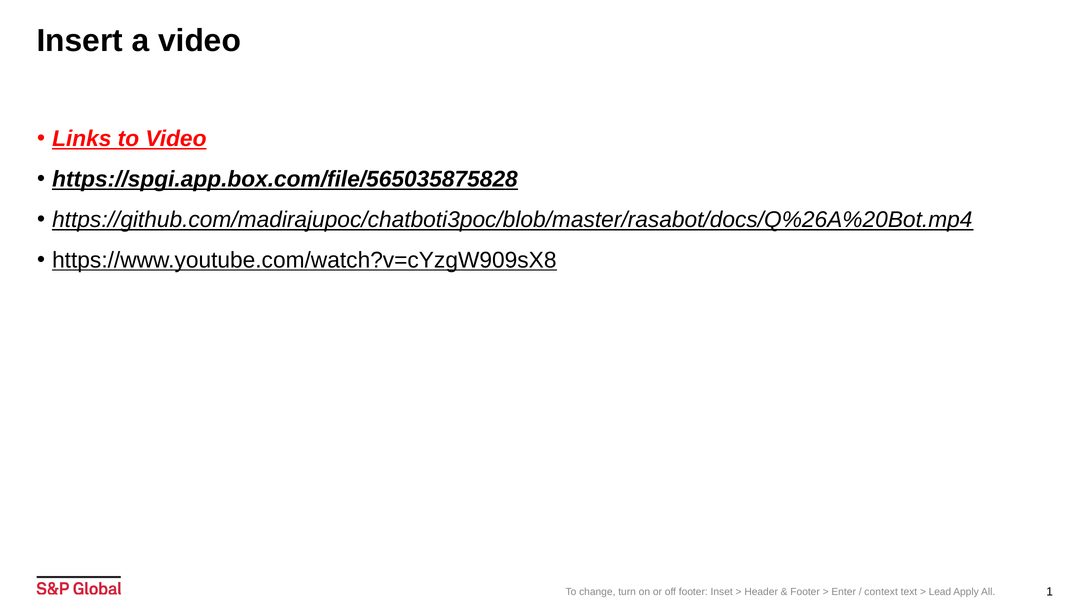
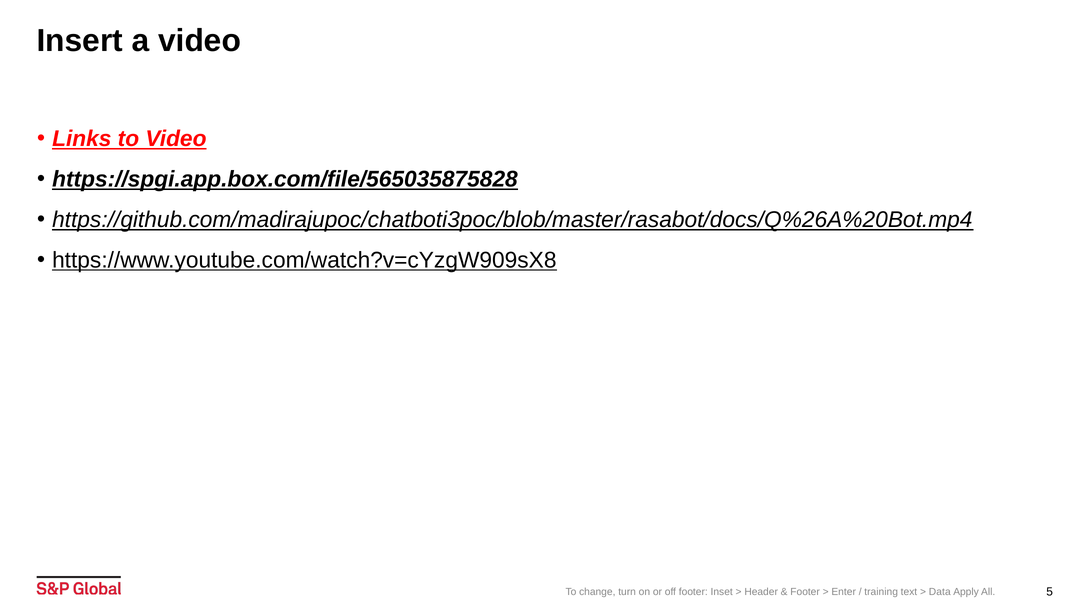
context: context -> training
Lead: Lead -> Data
1: 1 -> 5
